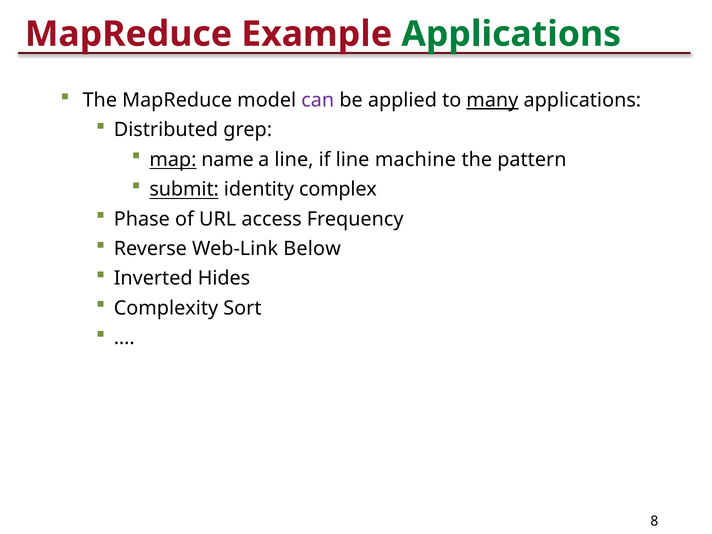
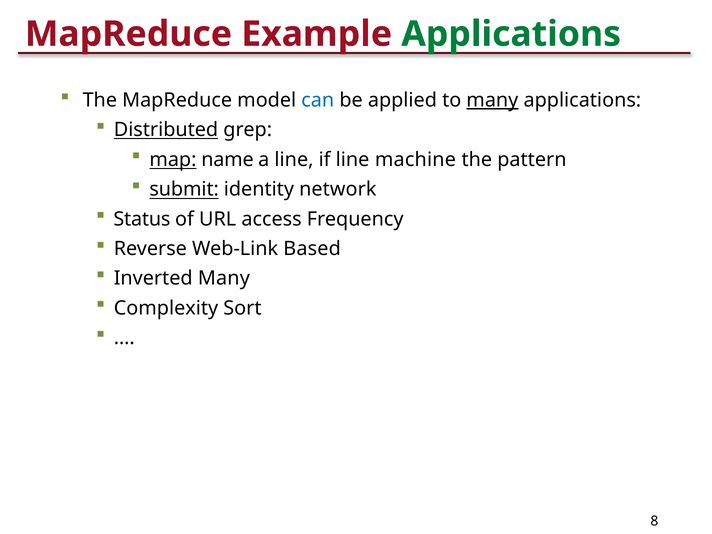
can colour: purple -> blue
Distributed underline: none -> present
complex: complex -> network
Phase: Phase -> Status
Below: Below -> Based
Inverted Hides: Hides -> Many
